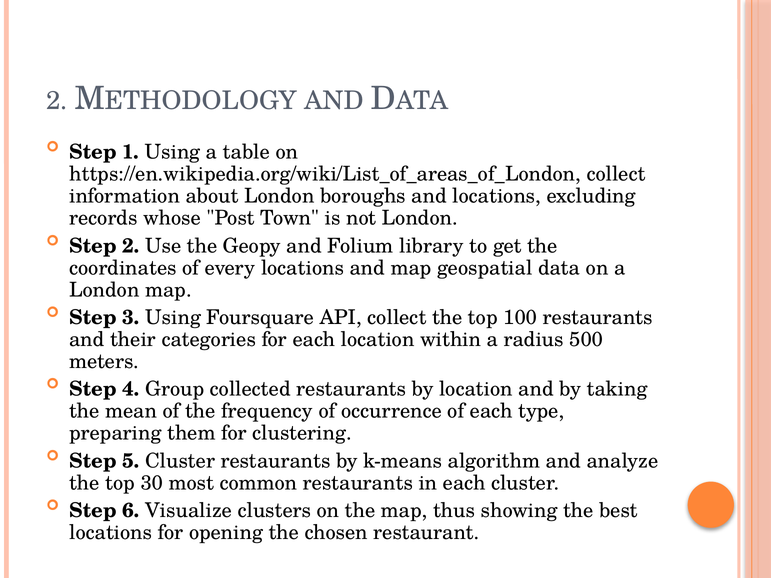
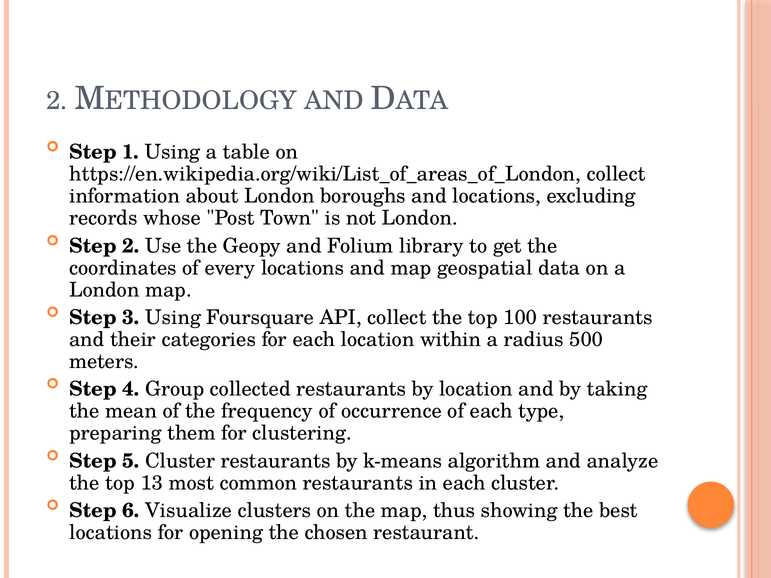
30: 30 -> 13
